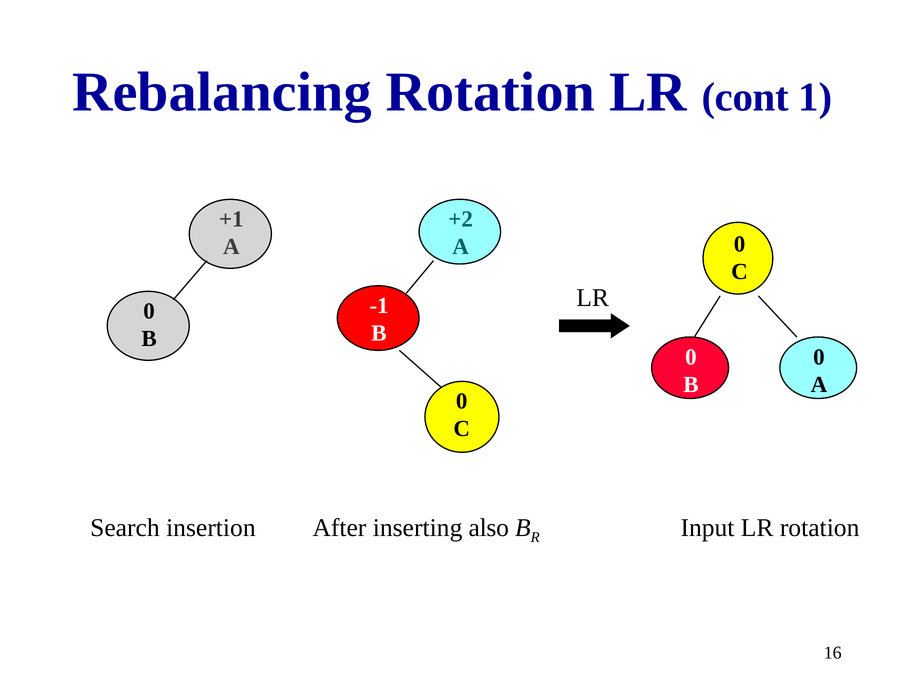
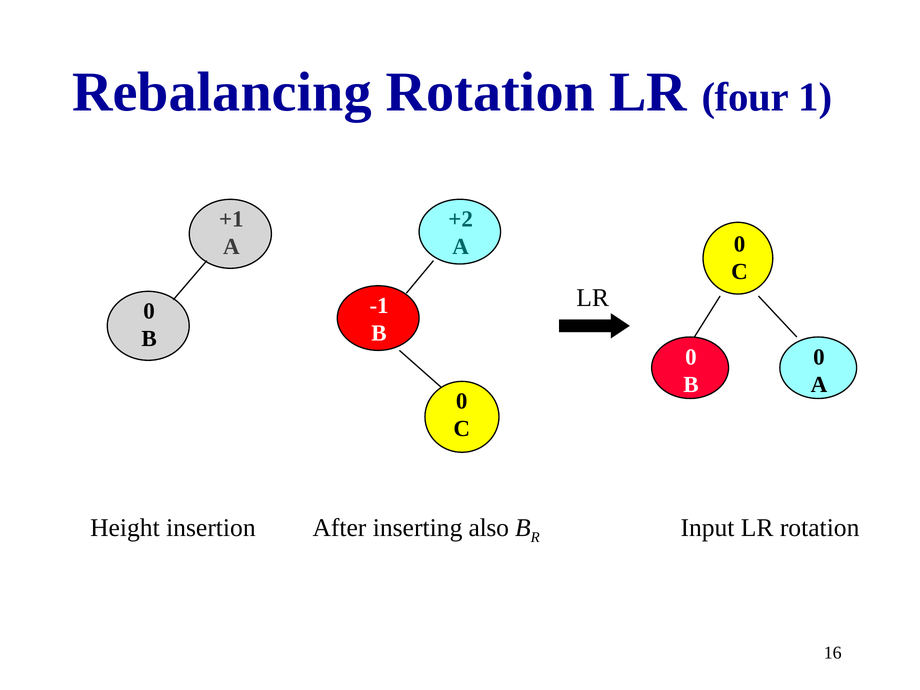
cont: cont -> four
Search: Search -> Height
